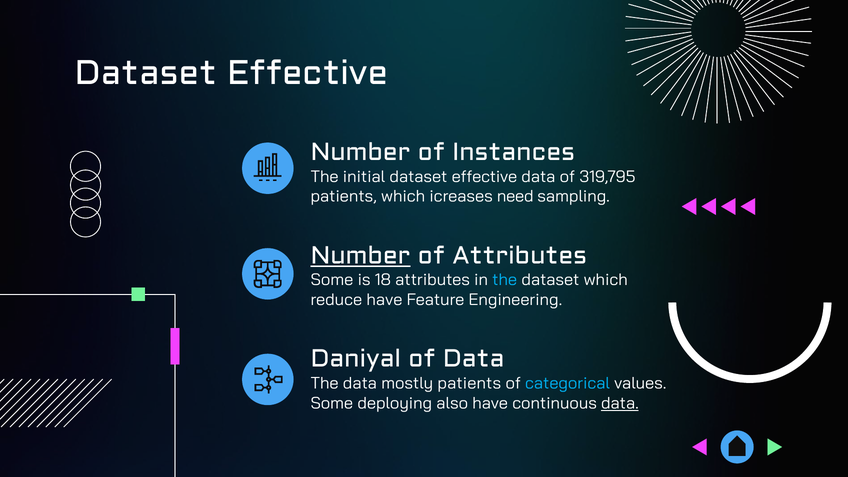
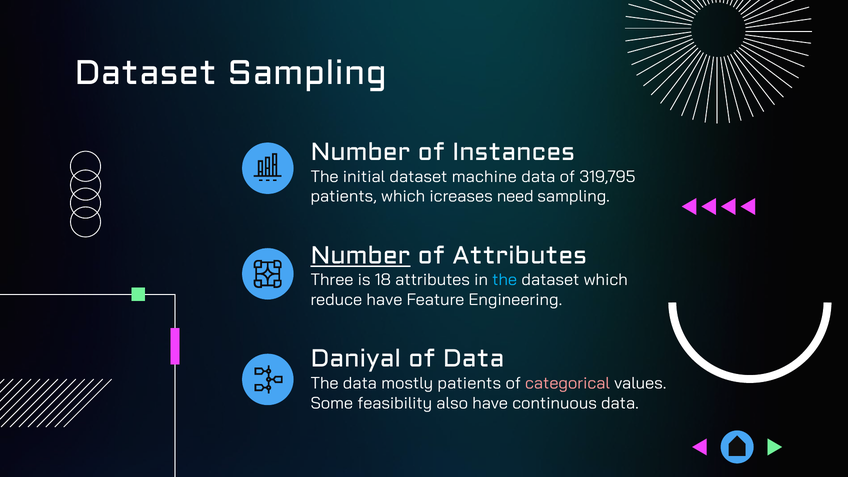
Effective at (308, 73): Effective -> Sampling
initial dataset effective: effective -> machine
Some at (332, 280): Some -> Three
categorical colour: light blue -> pink
deploying: deploying -> feasibility
data at (620, 403) underline: present -> none
